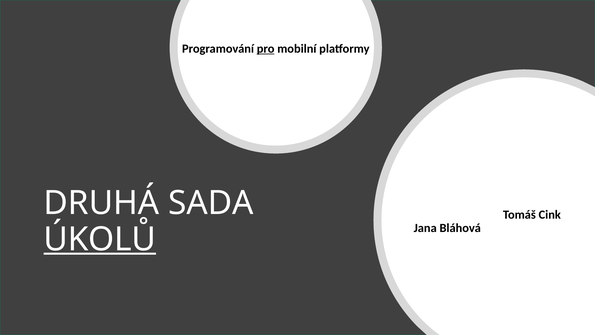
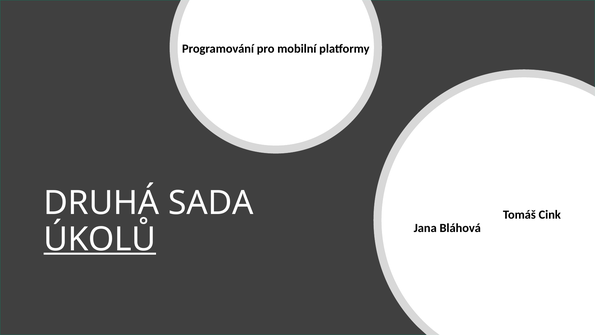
pro underline: present -> none
